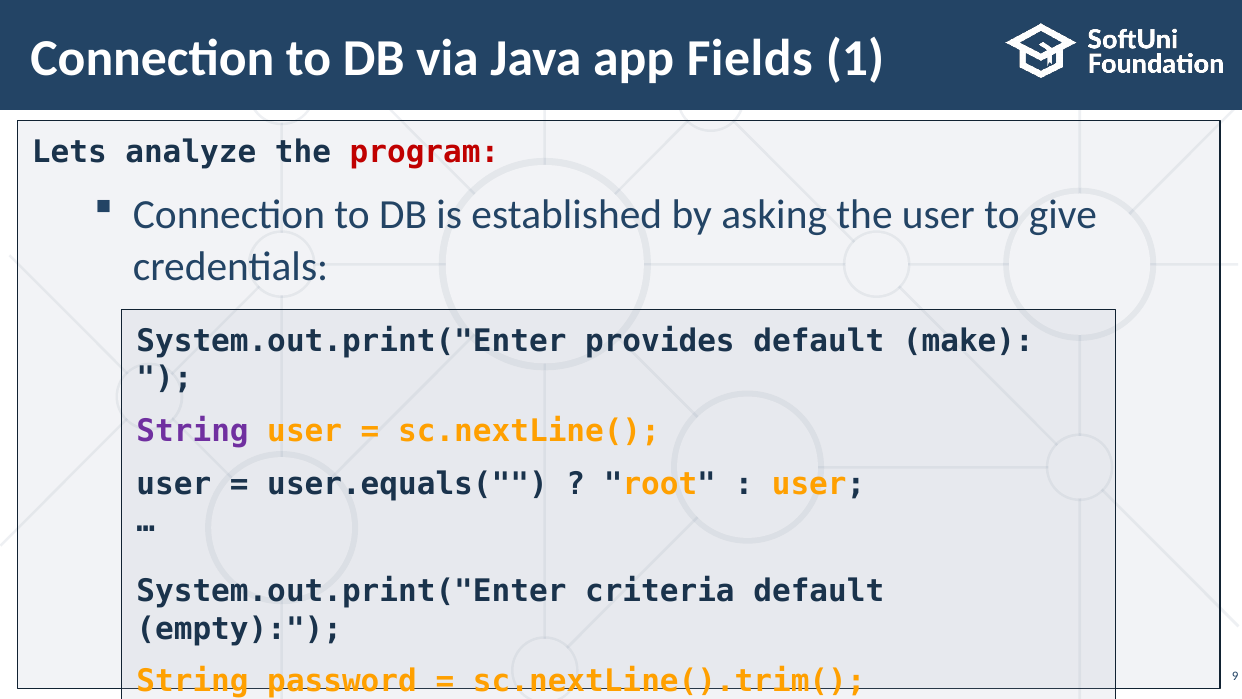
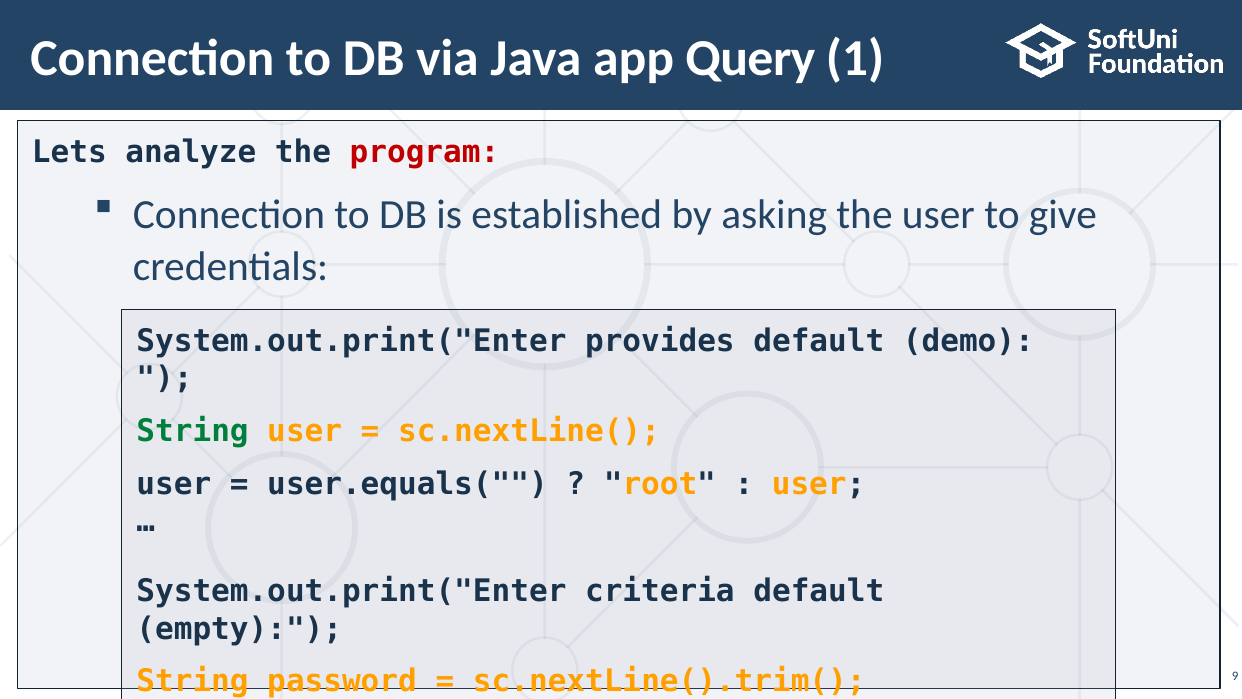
Fields: Fields -> Query
make: make -> demo
String at (193, 431) colour: purple -> green
